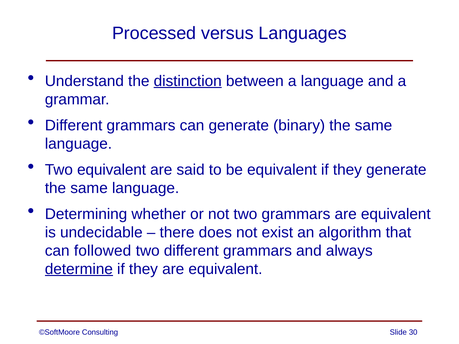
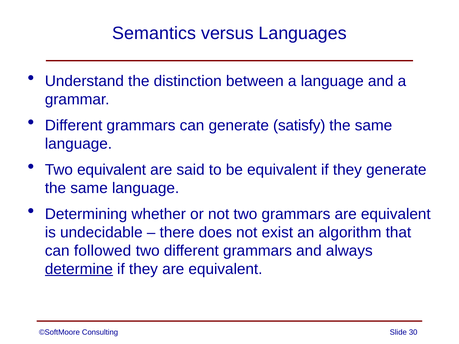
Processed: Processed -> Semantics
distinction underline: present -> none
binary: binary -> satisfy
